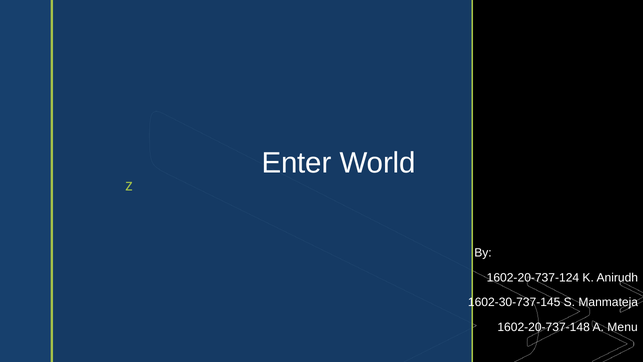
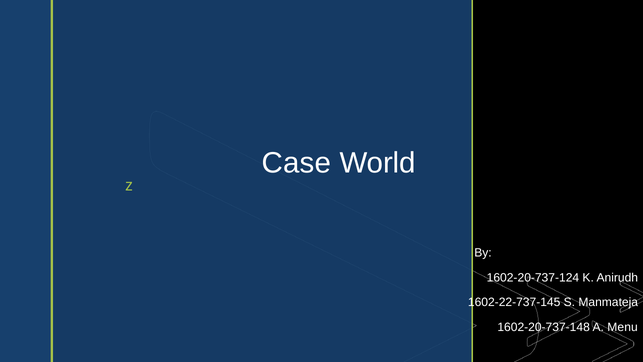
Enter: Enter -> Case
1602-30-737-145: 1602-30-737-145 -> 1602-22-737-145
